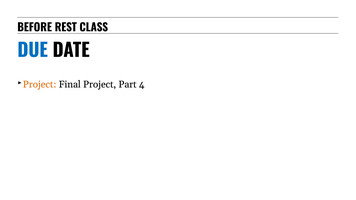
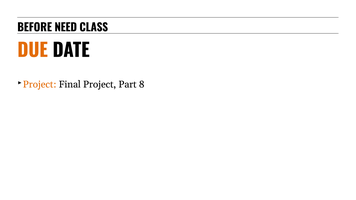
REST: REST -> NEED
DUE colour: blue -> orange
4: 4 -> 8
